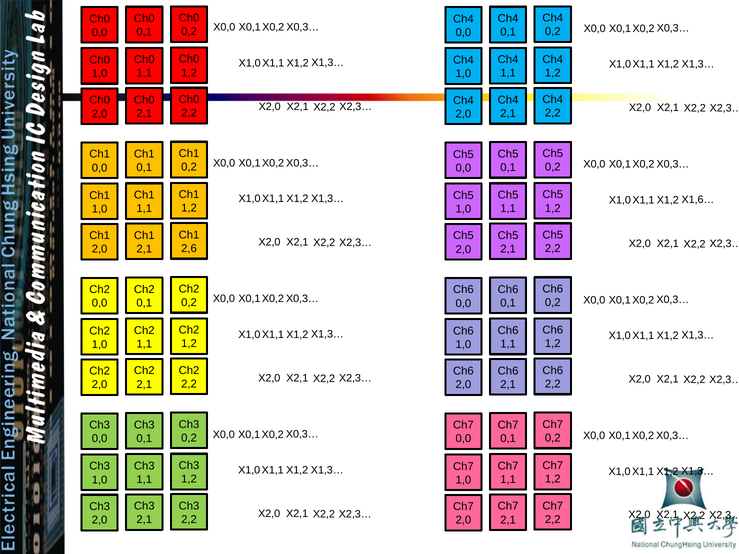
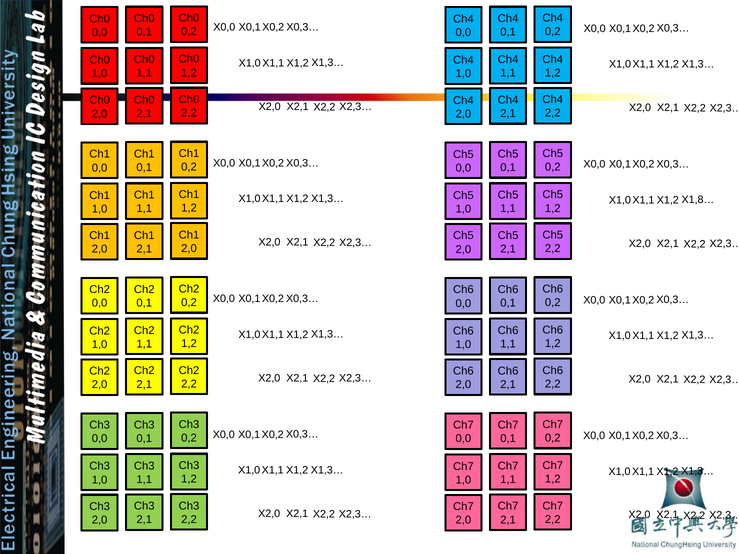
X1,6…: X1,6… -> X1,8…
2,6 at (189, 249): 2,6 -> 2,0
